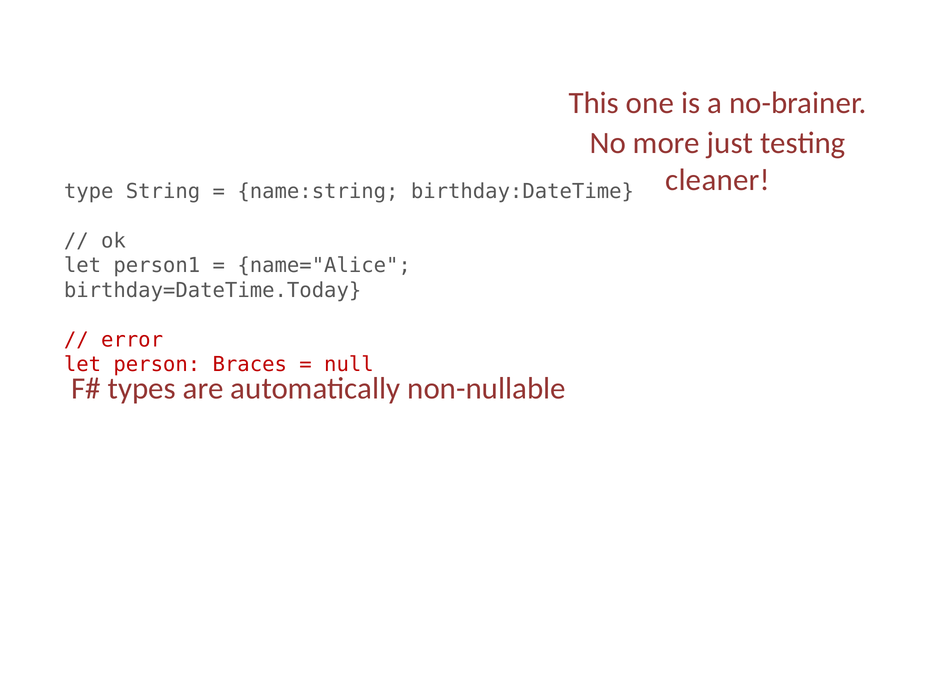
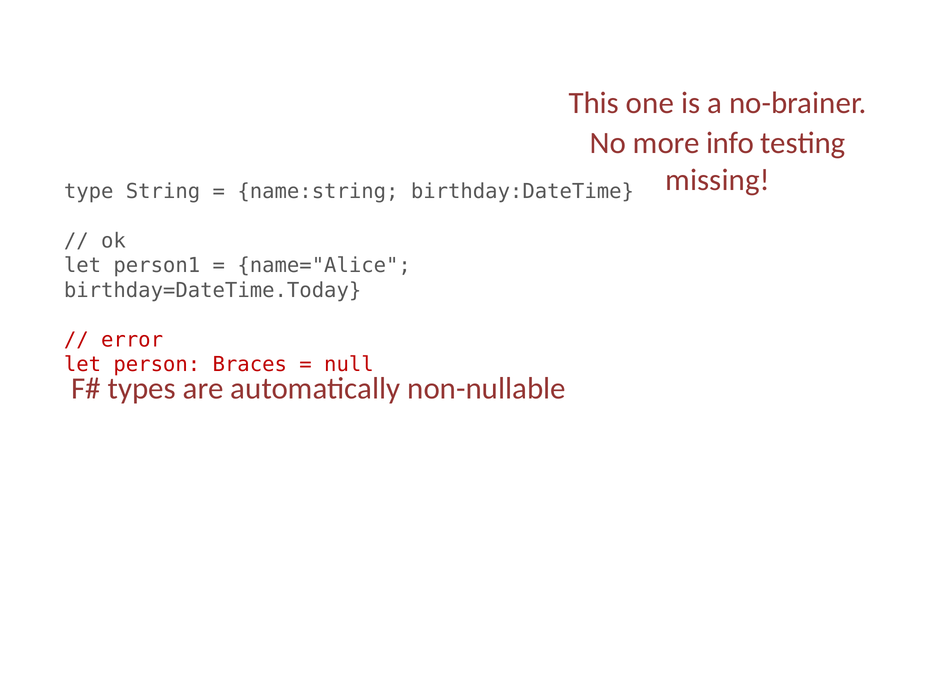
just: just -> info
cleaner: cleaner -> missing
